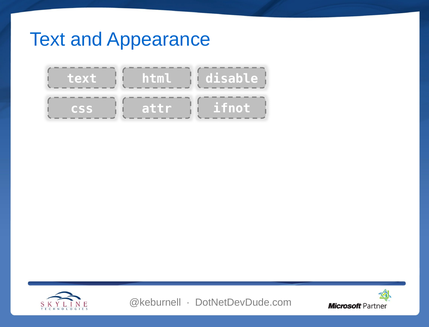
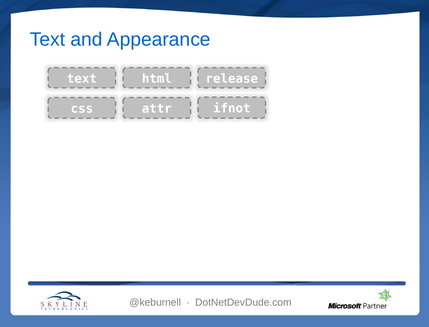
disable: disable -> release
